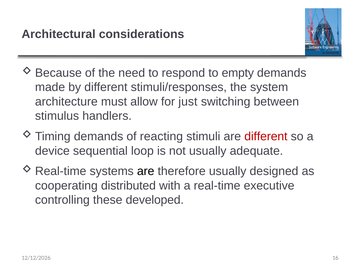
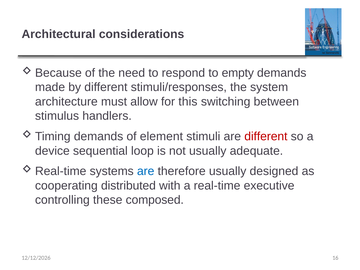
just: just -> this
reacting: reacting -> element
are at (146, 171) colour: black -> blue
developed: developed -> composed
